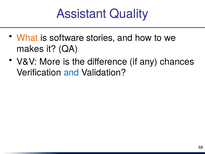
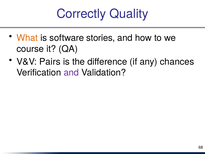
Assistant: Assistant -> Correctly
makes: makes -> course
More: More -> Pairs
and at (71, 73) colour: blue -> purple
